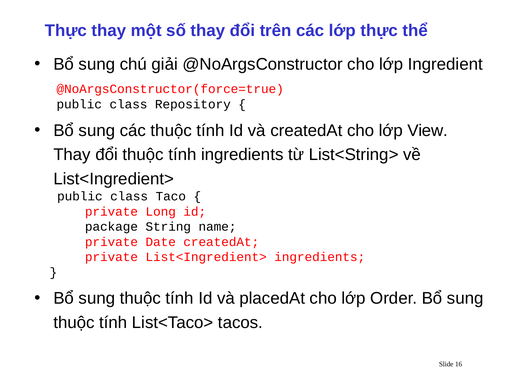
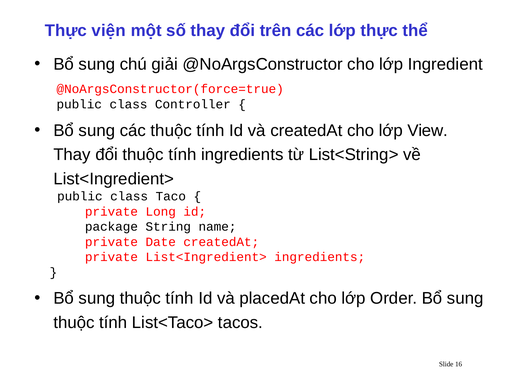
Thực thay: thay -> viện
Repository: Repository -> Controller
